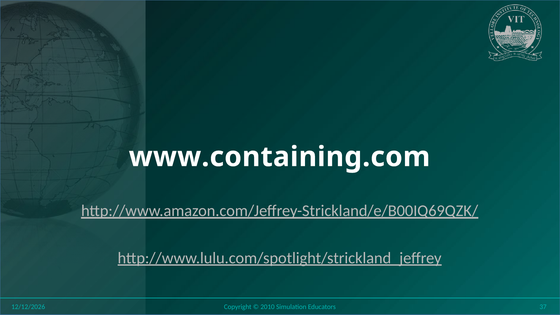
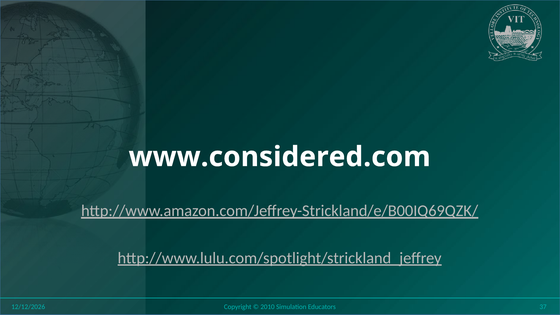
www.containing.com: www.containing.com -> www.considered.com
